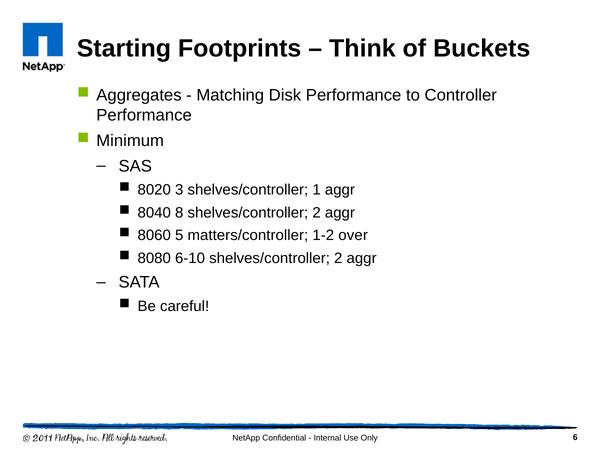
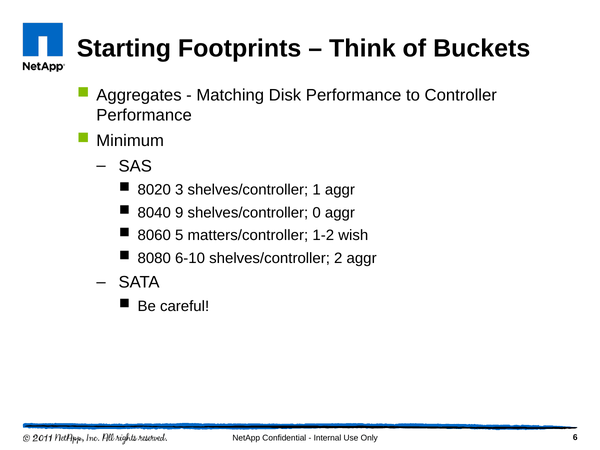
8: 8 -> 9
2 at (317, 213): 2 -> 0
over: over -> wish
